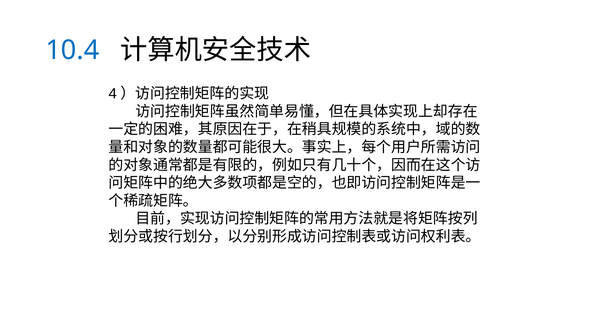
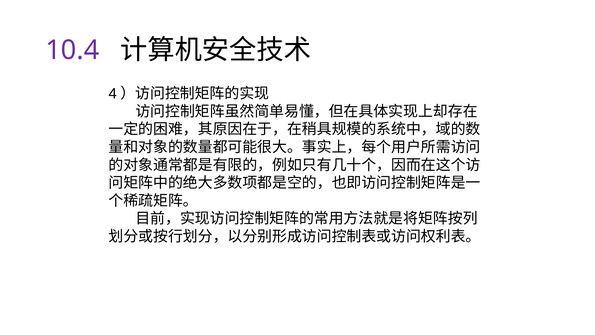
10.4 colour: blue -> purple
